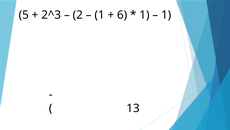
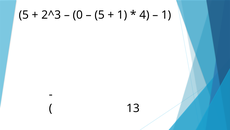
2: 2 -> 0
1 at (100, 15): 1 -> 5
6 at (122, 15): 6 -> 1
1 at (144, 15): 1 -> 4
